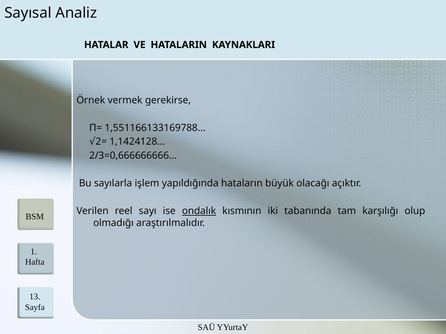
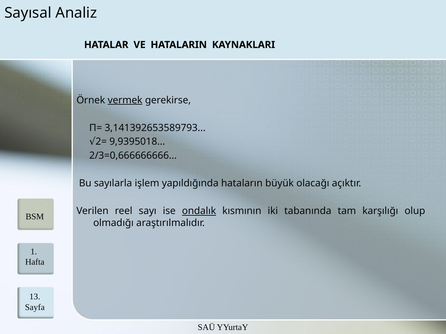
vermek underline: none -> present
1,551166133169788: 1,551166133169788 -> 3,141392653589793
1,1424128: 1,1424128 -> 9,9395018
